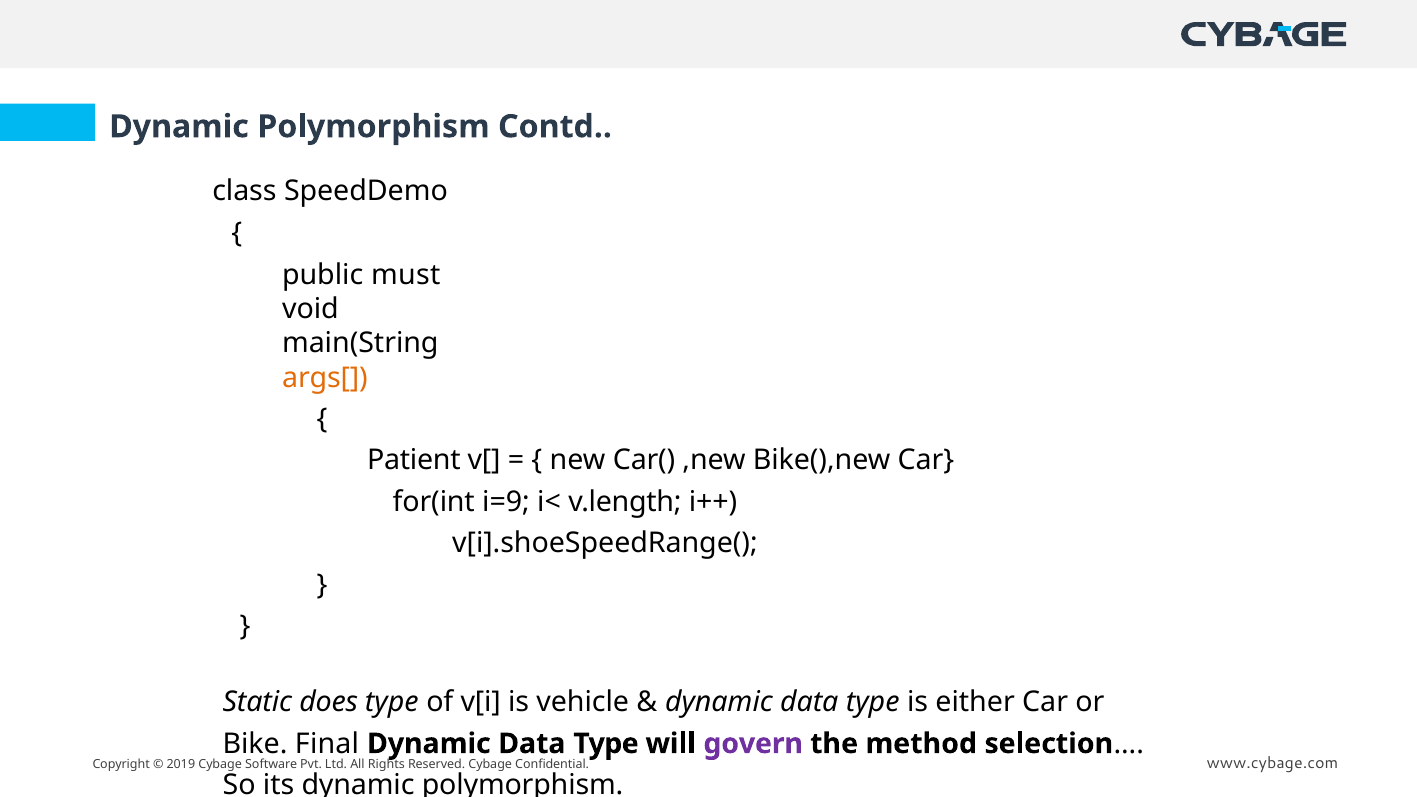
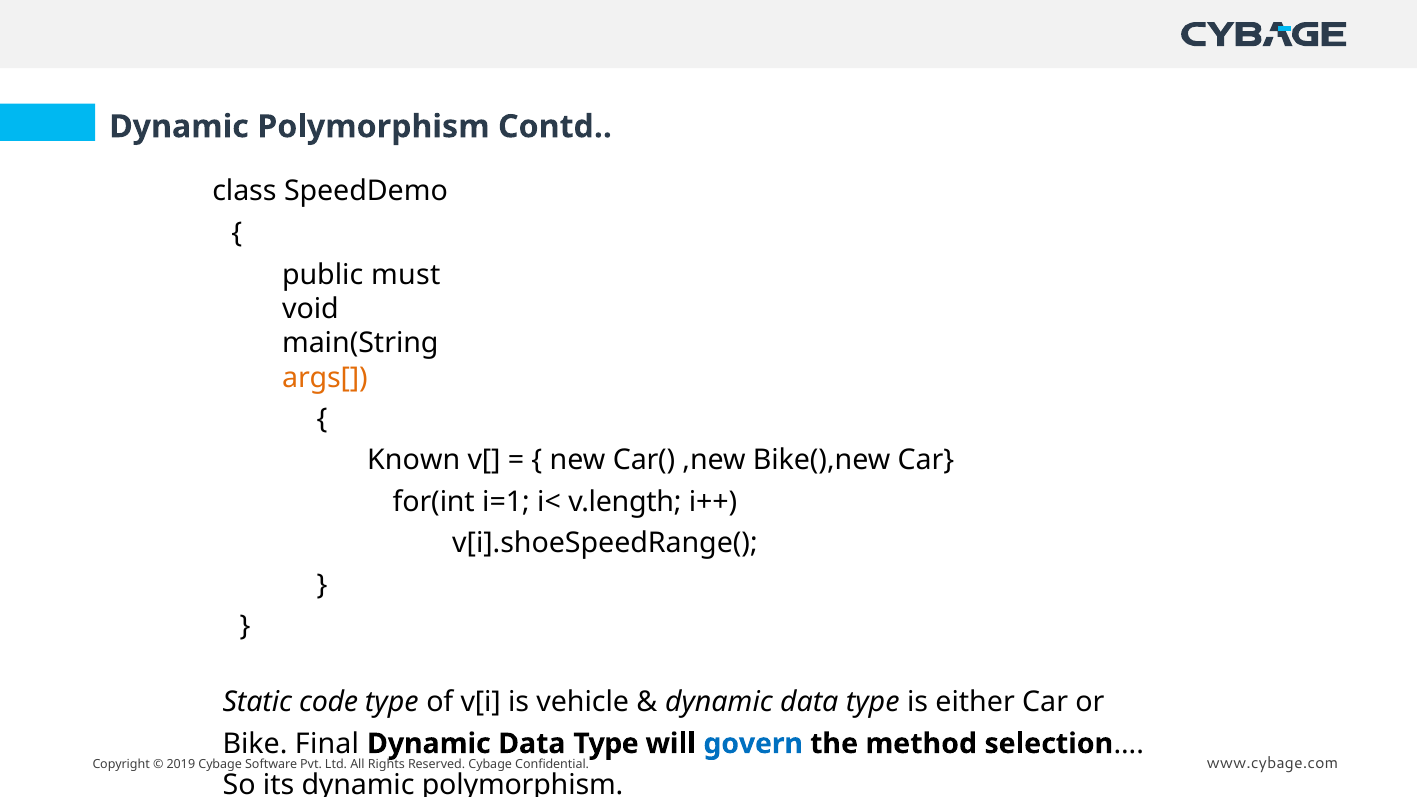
Patient: Patient -> Known
i=9: i=9 -> i=1
does: does -> code
govern colour: purple -> blue
